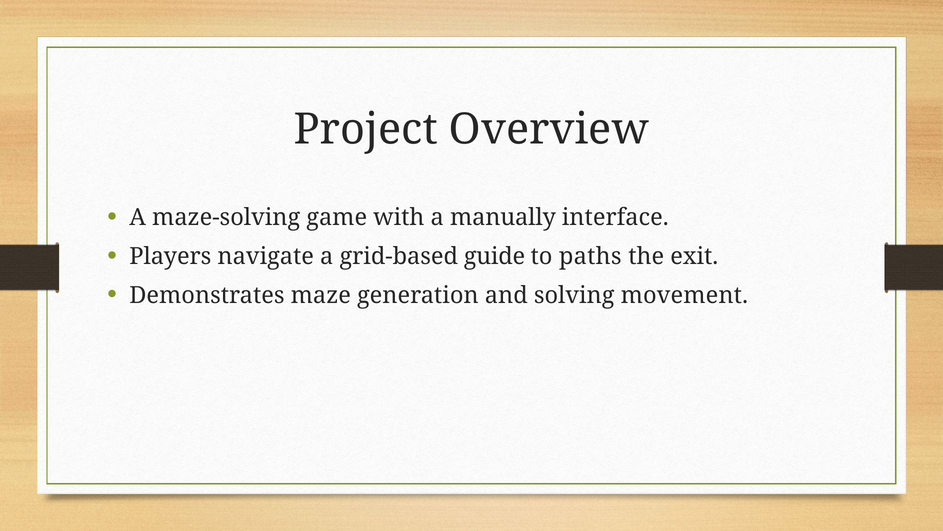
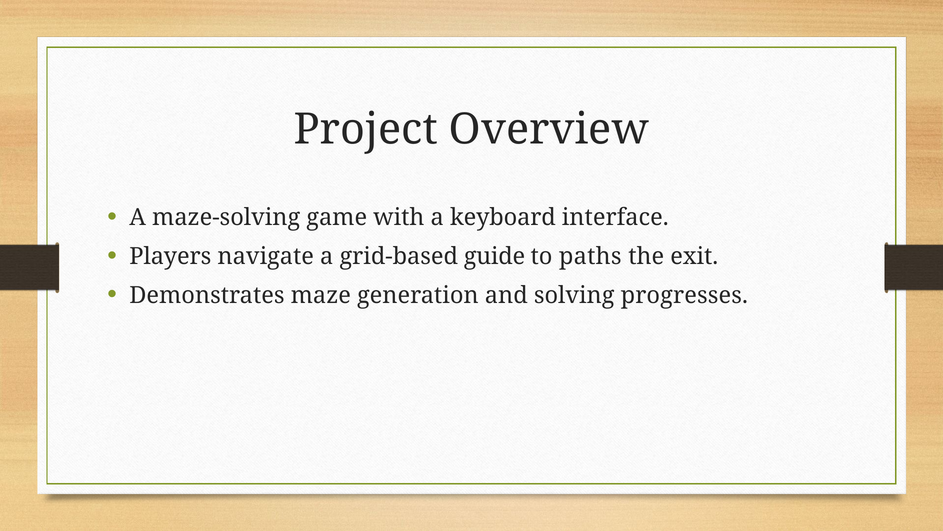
manually: manually -> keyboard
movement: movement -> progresses
